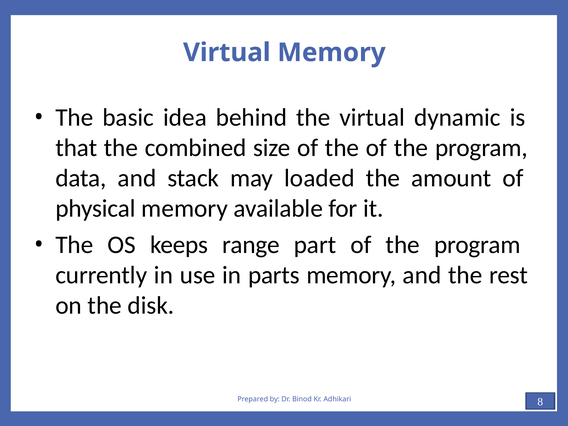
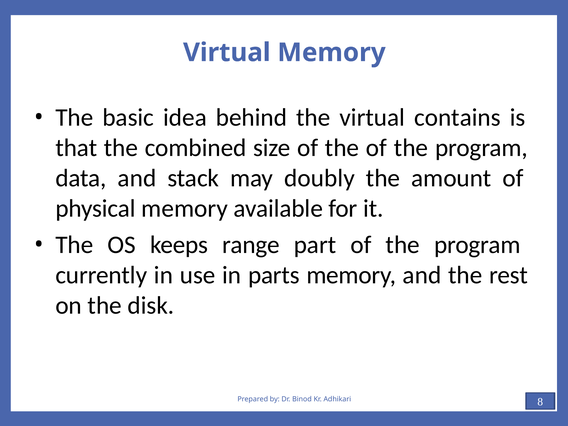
dynamic: dynamic -> contains
loaded: loaded -> doubly
